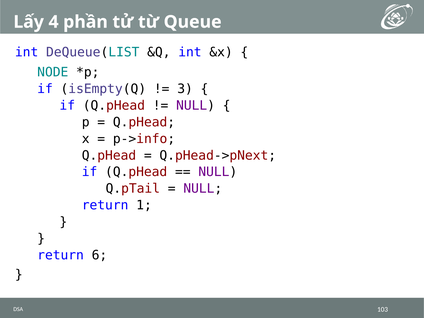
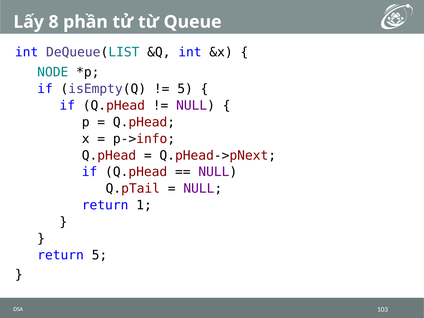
4: 4 -> 8
3 at (185, 89): 3 -> 5
return 6: 6 -> 5
